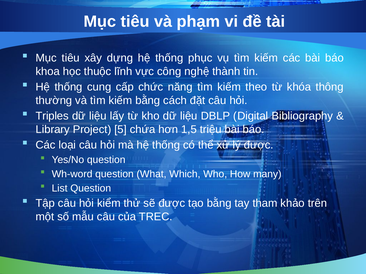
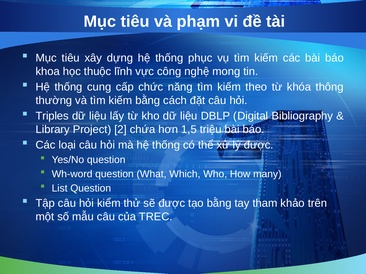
thành: thành -> mong
5: 5 -> 2
